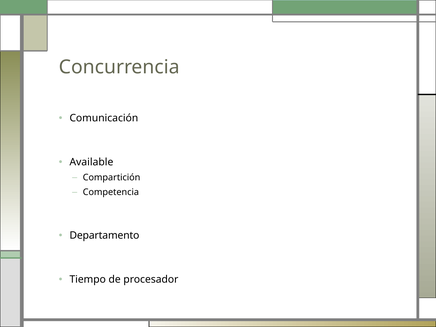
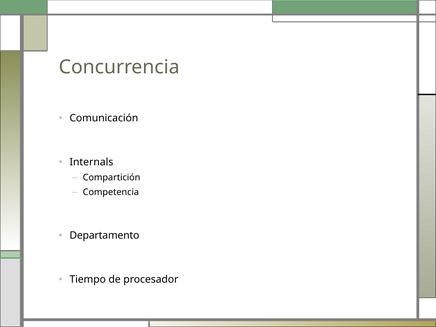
Available: Available -> Internals
